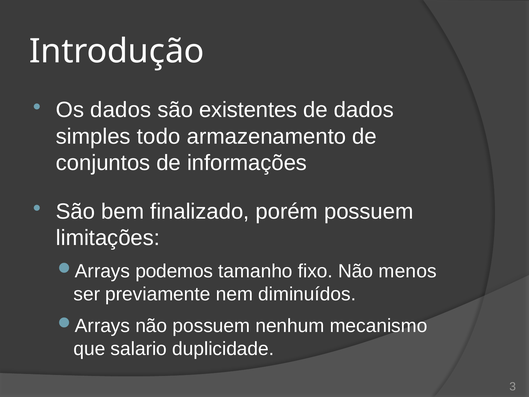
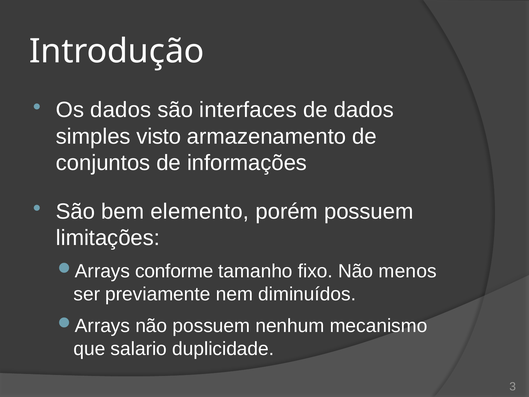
existentes: existentes -> interfaces
todo: todo -> visto
finalizado: finalizado -> elemento
podemos: podemos -> conforme
